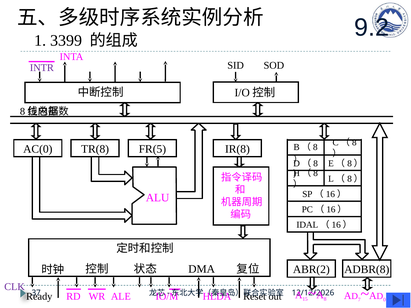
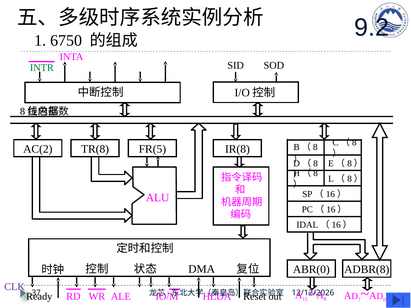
3399: 3399 -> 6750
INTR colour: purple -> green
AC(0: AC(0 -> AC(2
ABR(2: ABR(2 -> ABR(0
